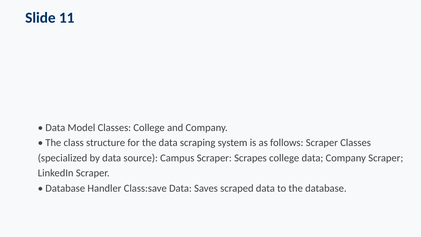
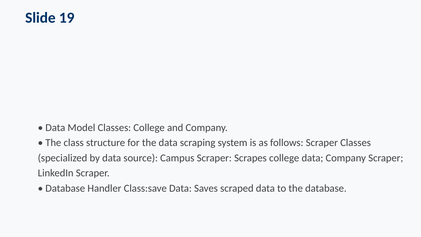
11: 11 -> 19
